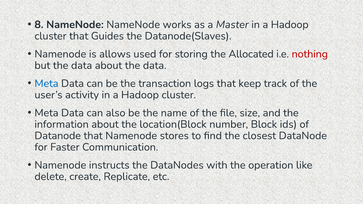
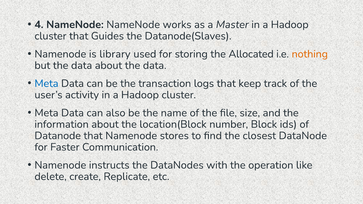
8: 8 -> 4
allows: allows -> library
nothing colour: red -> orange
